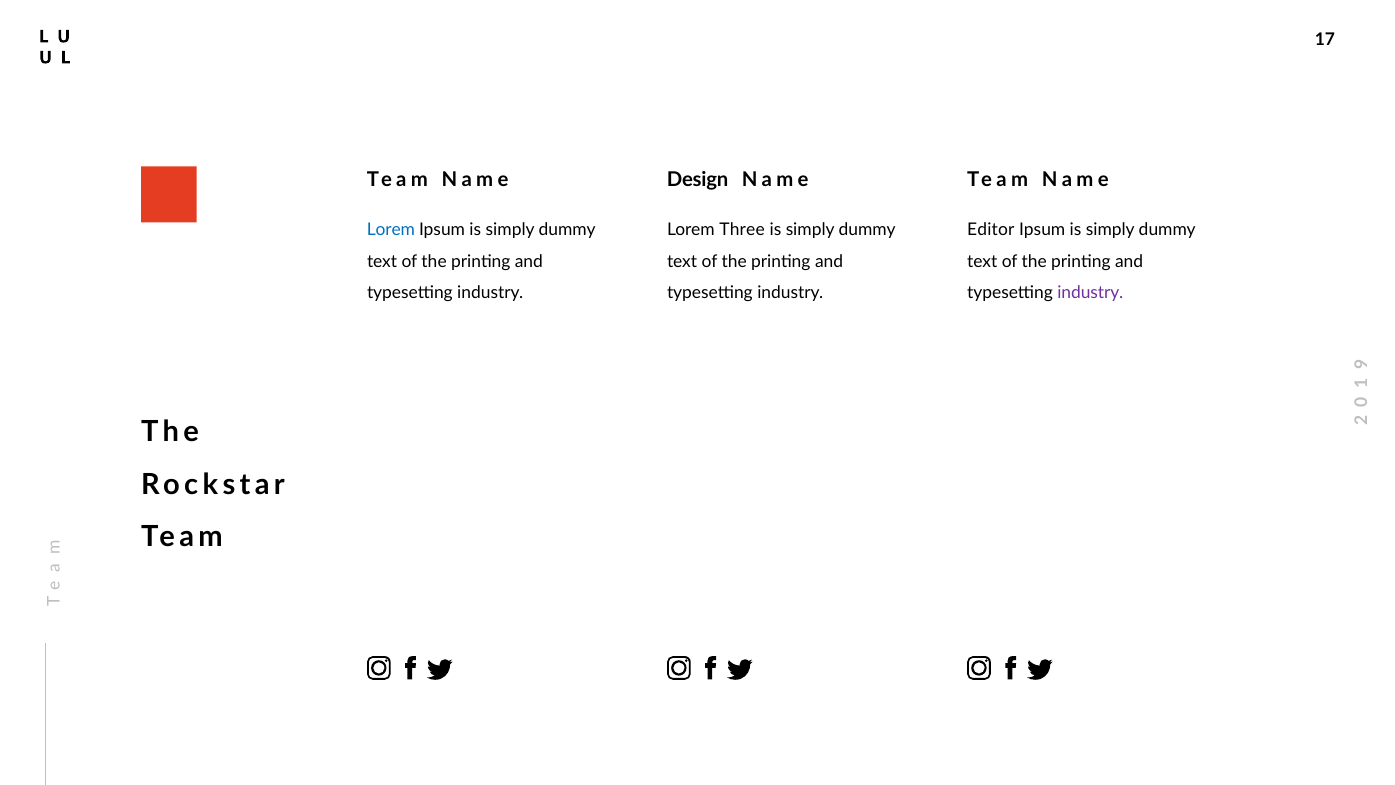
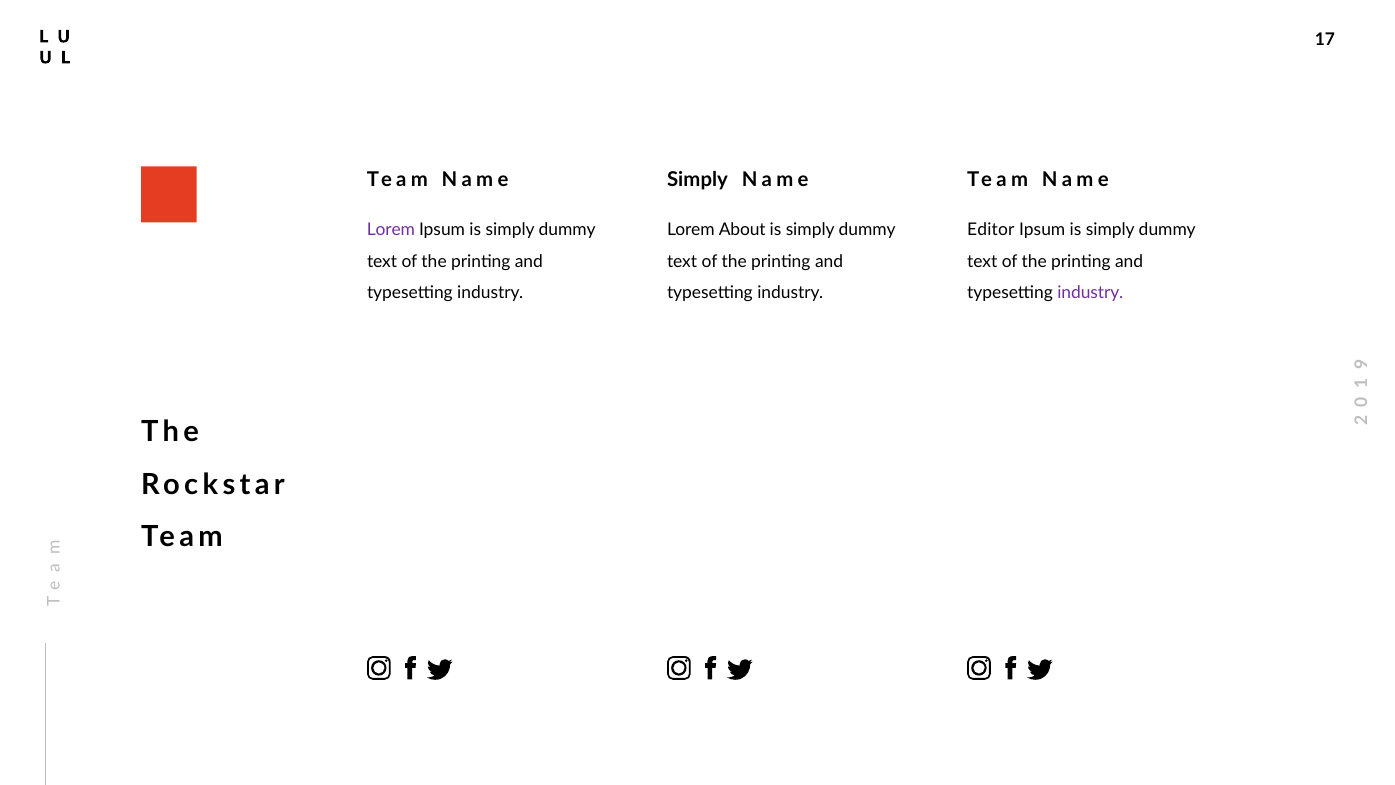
Design at (698, 180): Design -> Simply
Lorem at (391, 230) colour: blue -> purple
Three: Three -> About
